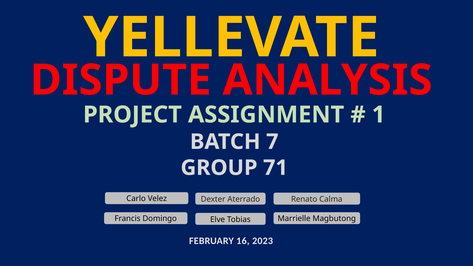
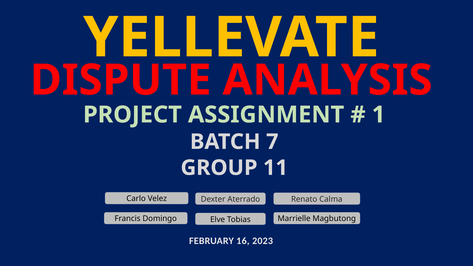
71: 71 -> 11
